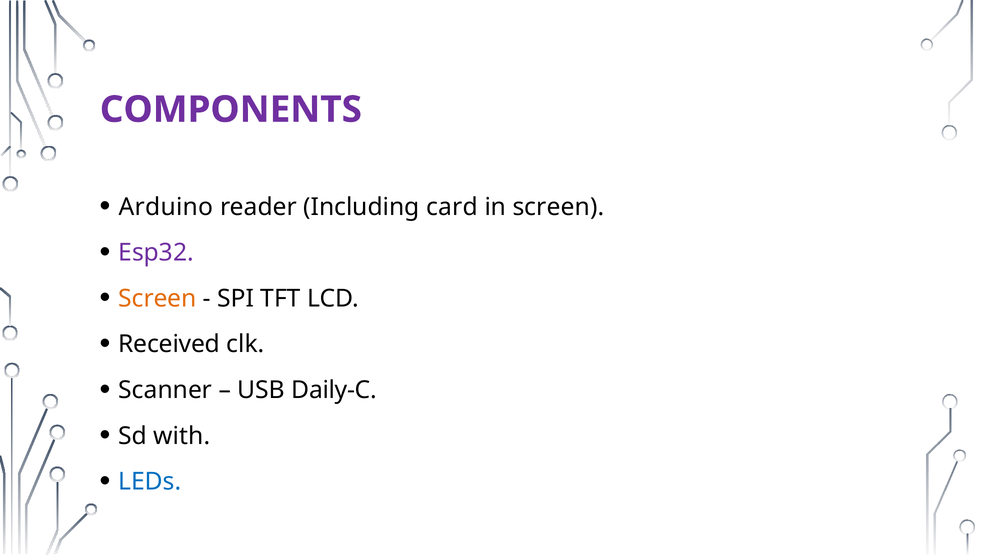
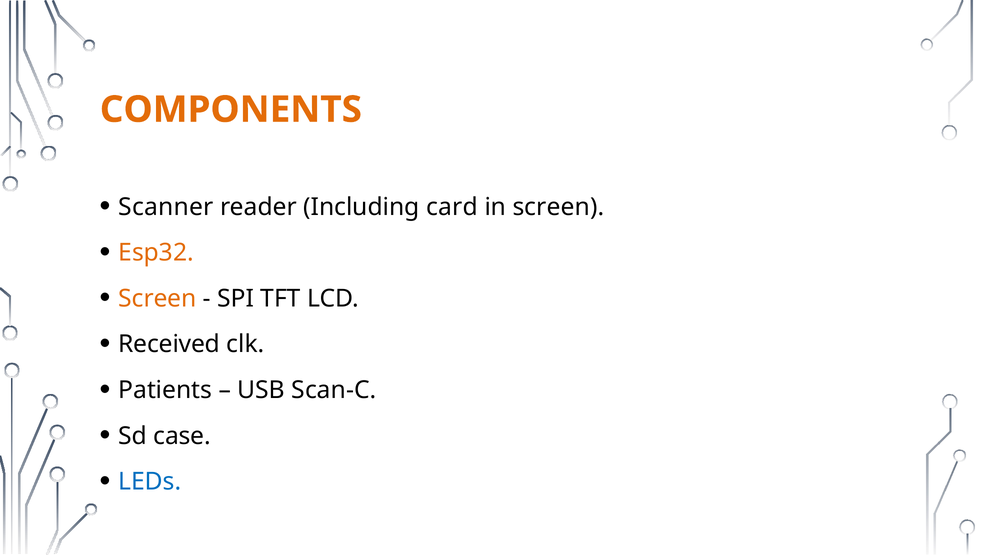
COMPONENTS colour: purple -> orange
Arduino: Arduino -> Scanner
Esp32 colour: purple -> orange
Scanner: Scanner -> Patients
Daily-C: Daily-C -> Scan-C
with: with -> case
